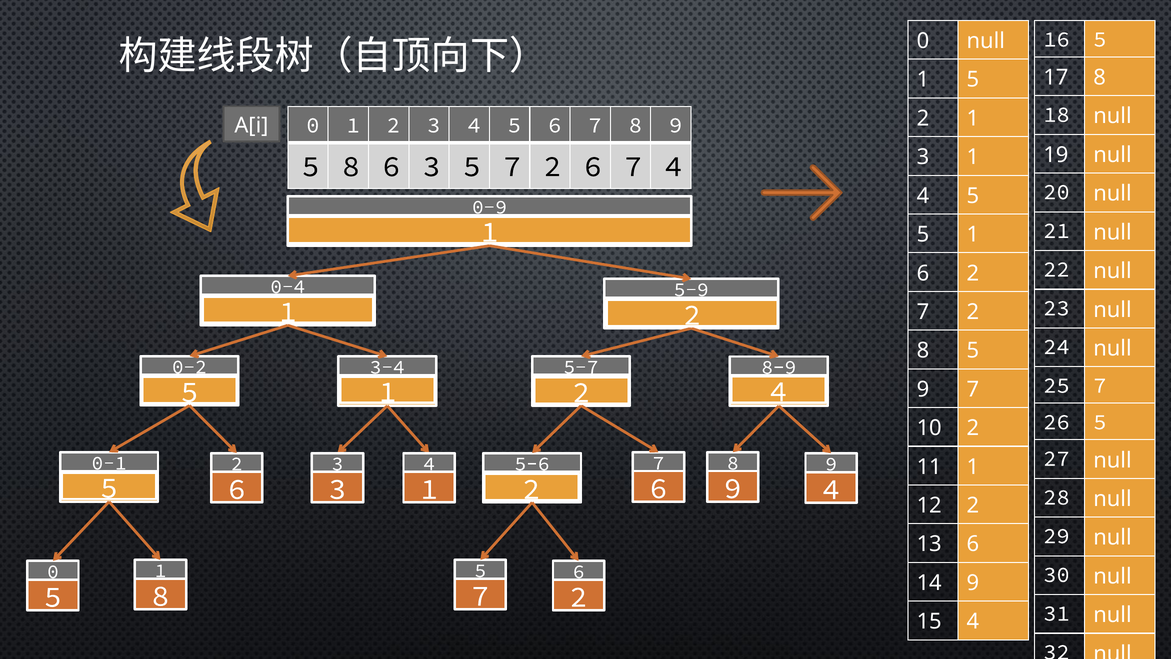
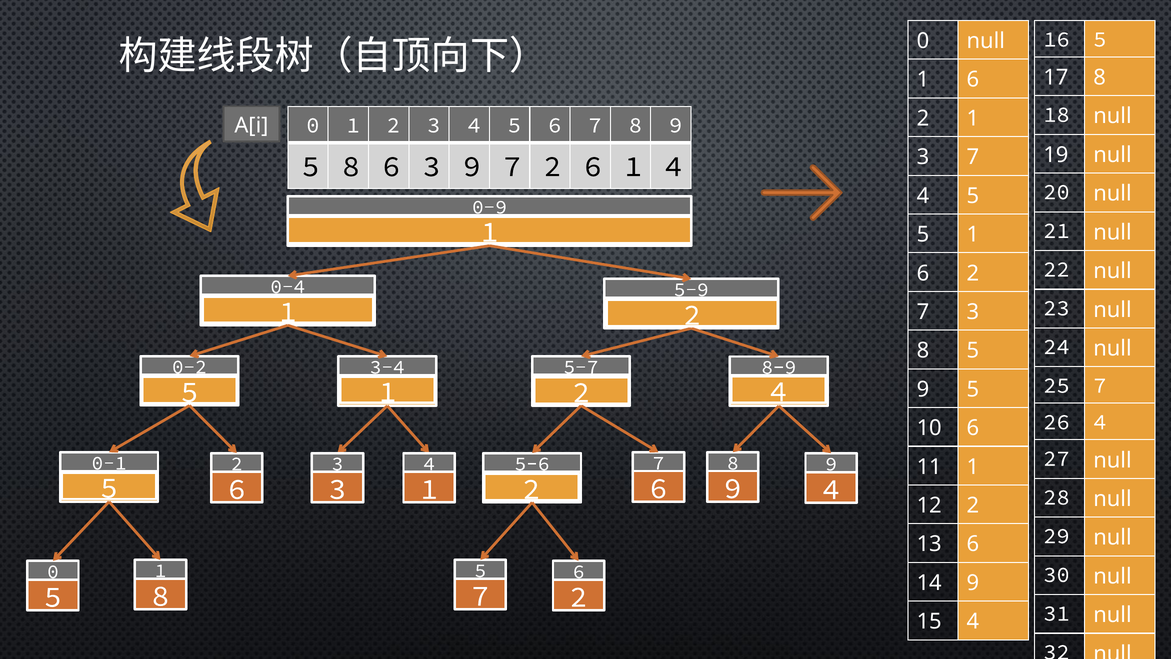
5 at (973, 80): 5 -> 6
1 at (973, 157): 1 -> 7
3 5: 5 -> 9
2 6 7: 7 -> 1
2 at (973, 312): 2 -> 3
7 at (973, 389): 7 -> 5
26 5: 5 -> 4
10 2: 2 -> 6
